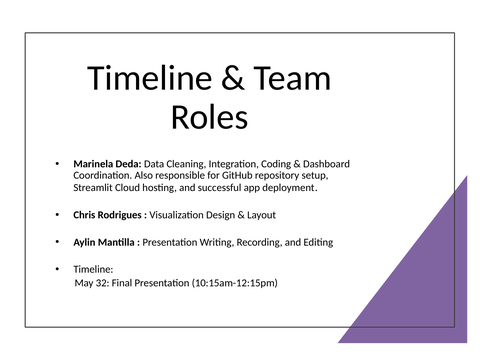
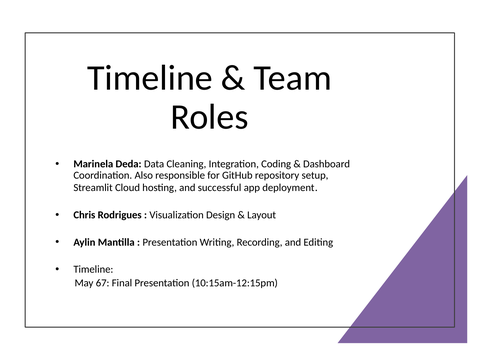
32: 32 -> 67
